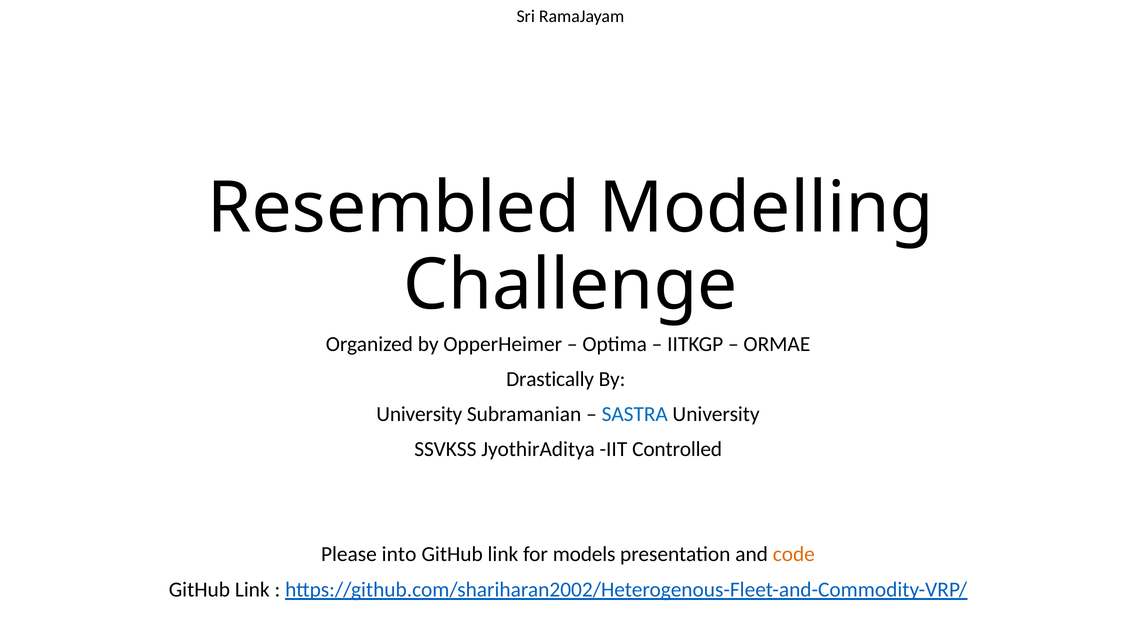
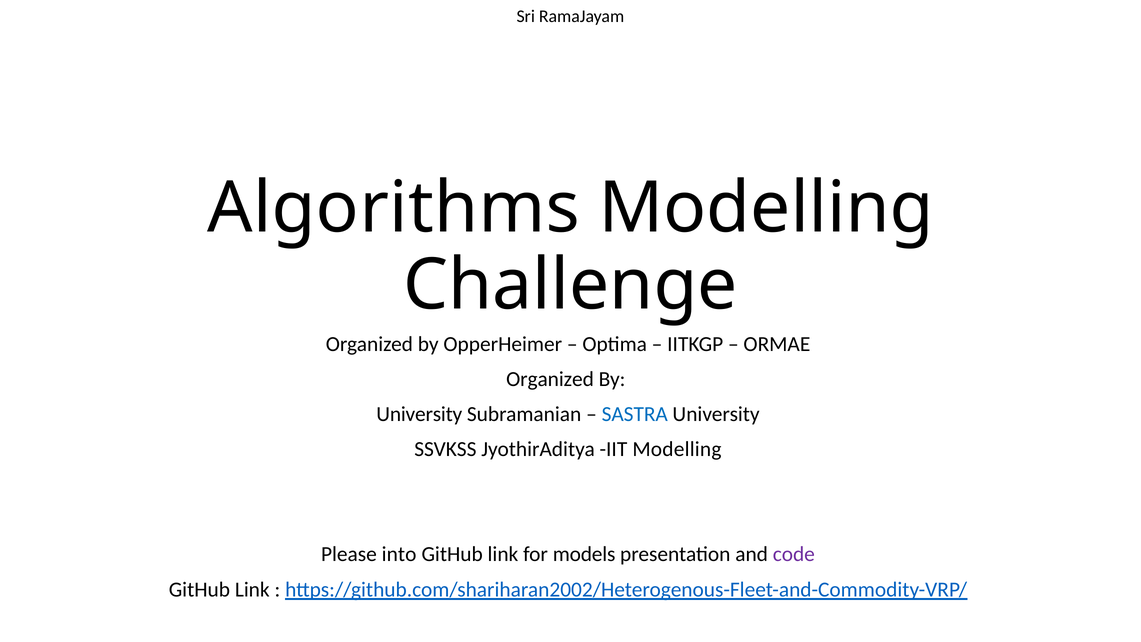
Resembled: Resembled -> Algorithms
Drastically at (550, 379): Drastically -> Organized
IIT Controlled: Controlled -> Modelling
code colour: orange -> purple
